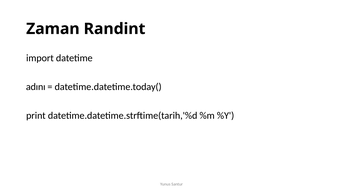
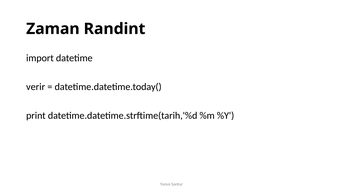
adını: adını -> verir
